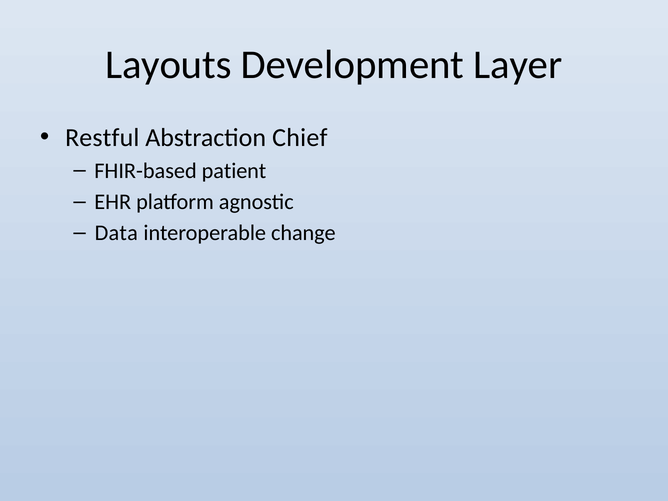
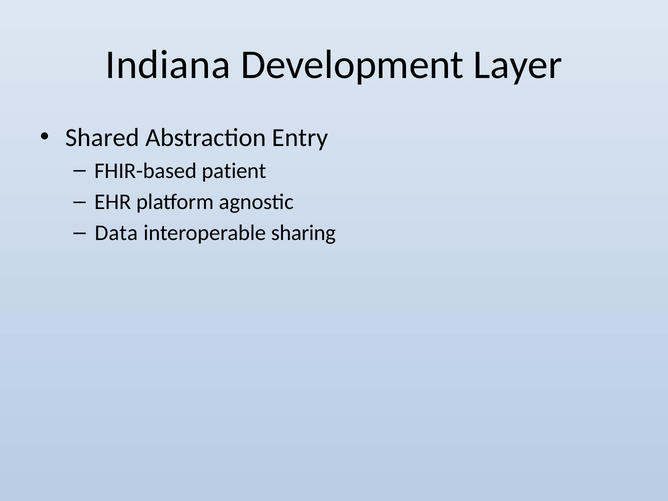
Layouts: Layouts -> Indiana
Restful: Restful -> Shared
Chief: Chief -> Entry
change: change -> sharing
